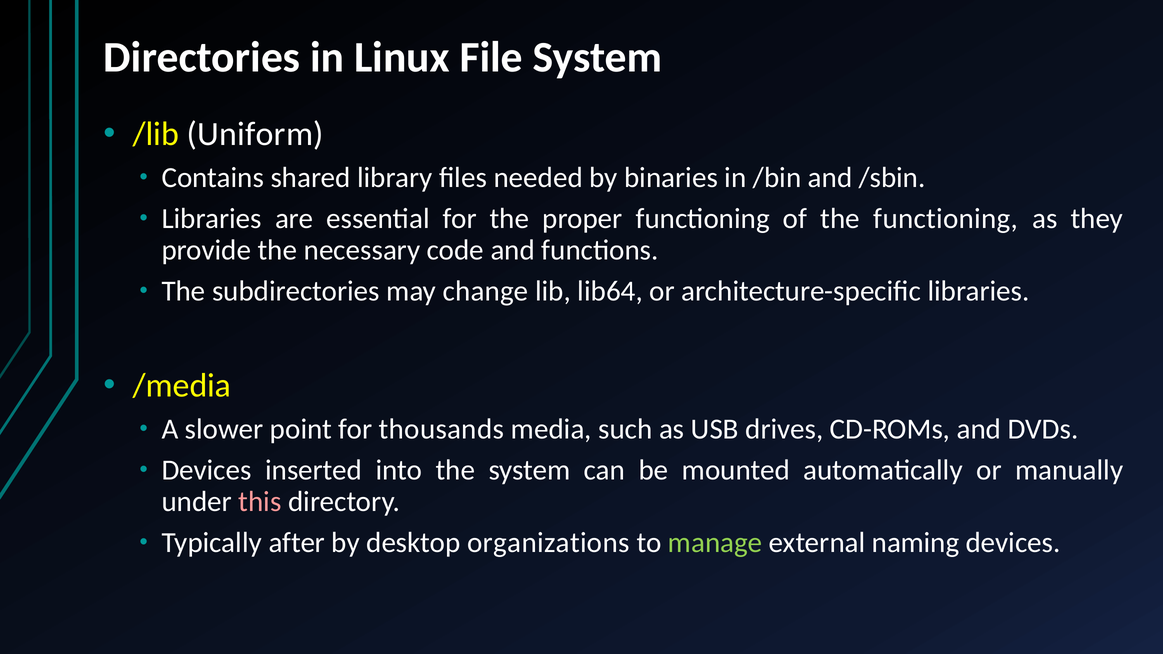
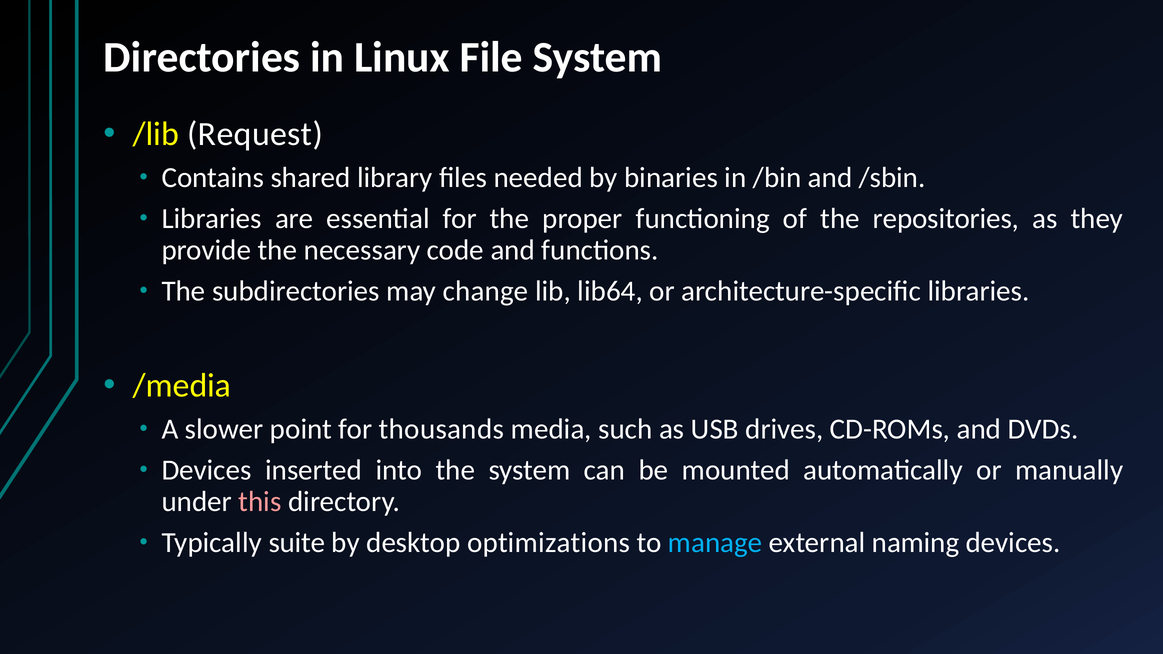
Uniform: Uniform -> Request
the functioning: functioning -> repositories
after: after -> suite
organizations: organizations -> optimizations
manage colour: light green -> light blue
